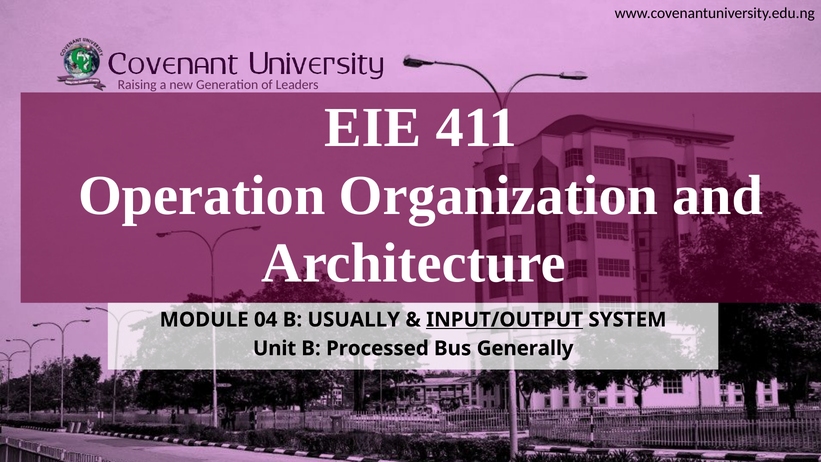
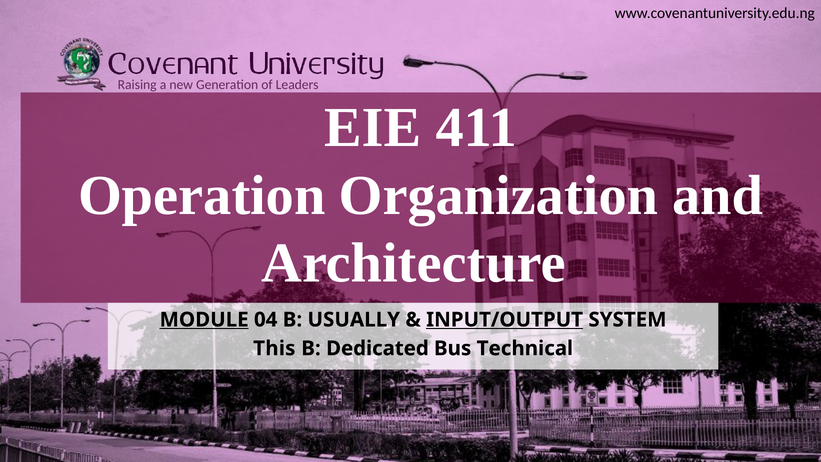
MODULE underline: none -> present
Unit: Unit -> This
Processed: Processed -> Dedicated
Generally: Generally -> Technical
